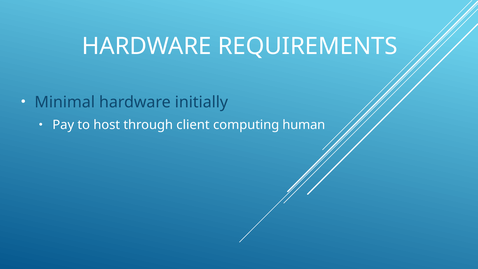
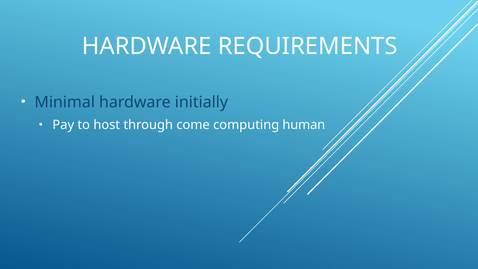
client: client -> come
